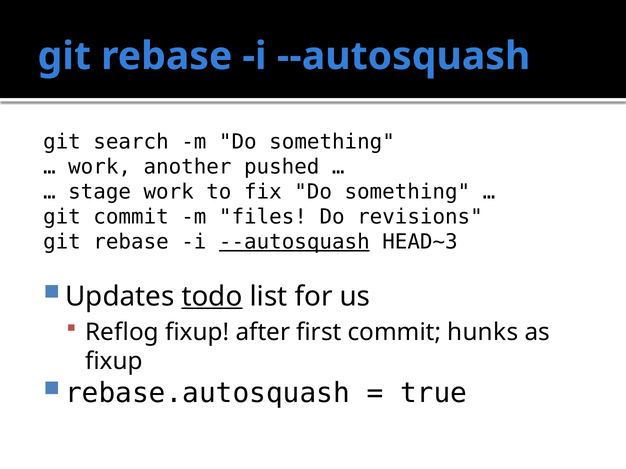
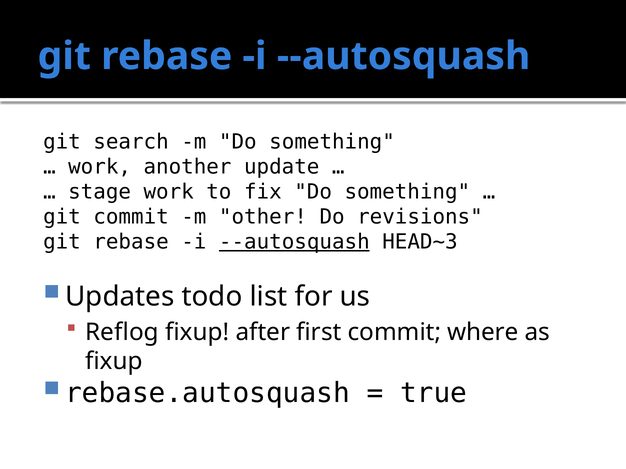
pushed: pushed -> update
files: files -> other
todo underline: present -> none
hunks: hunks -> where
